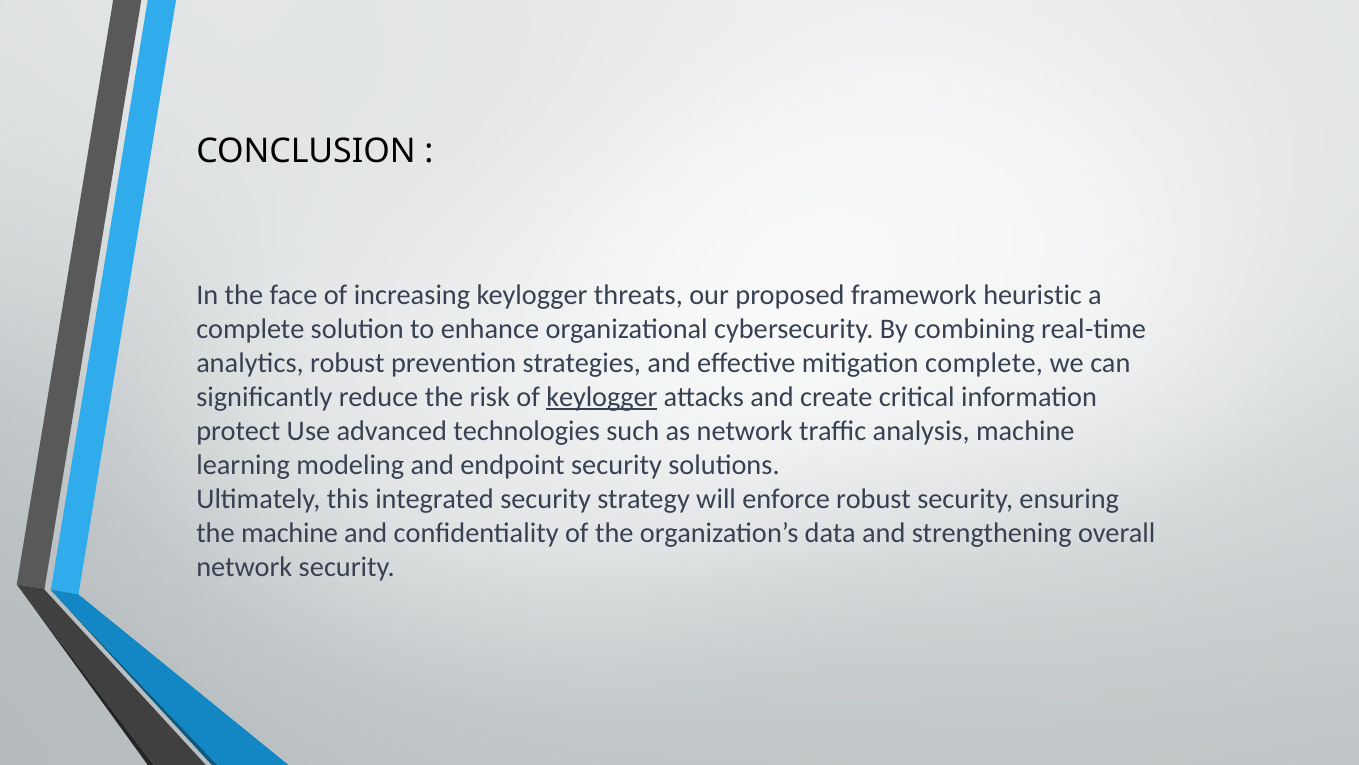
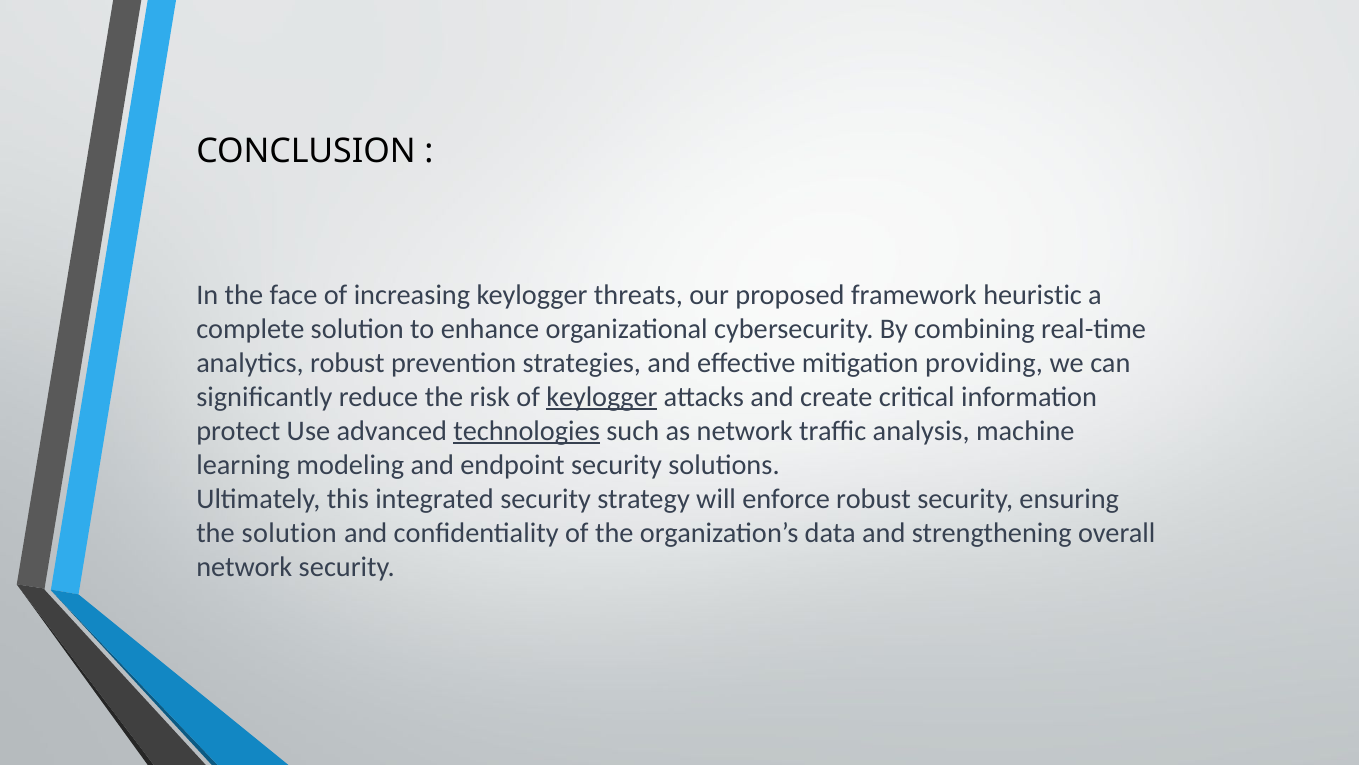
mitigation complete: complete -> providing
technologies underline: none -> present
the machine: machine -> solution
